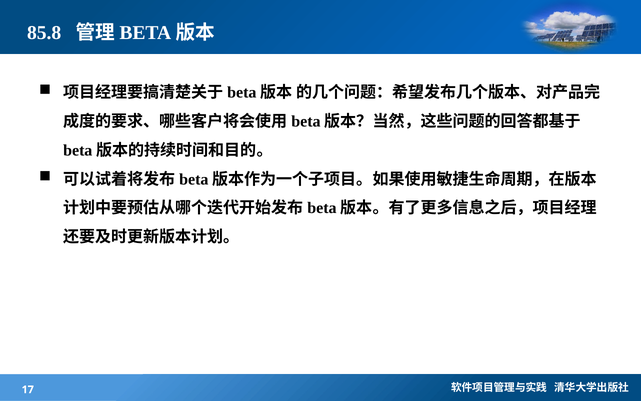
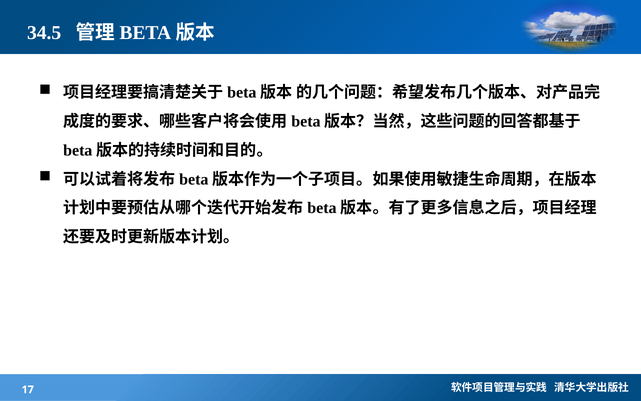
85.8: 85.8 -> 34.5
